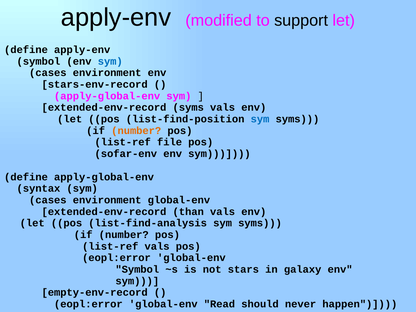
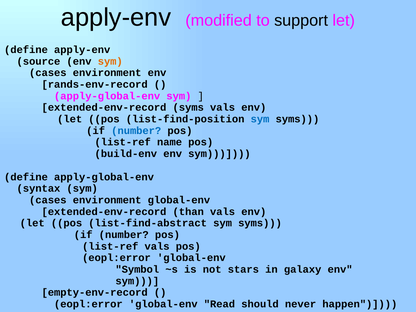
symbol at (38, 61): symbol -> source
sym at (110, 61) colour: blue -> orange
stars-env-record: stars-env-record -> rands-env-record
number at (136, 131) colour: orange -> blue
file: file -> name
sofar-env: sofar-env -> build-env
list-find-analysis: list-find-analysis -> list-find-abstract
